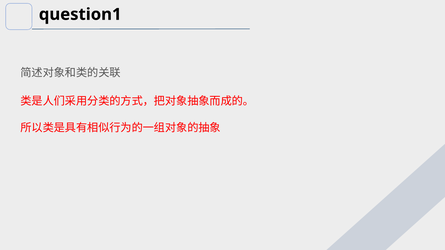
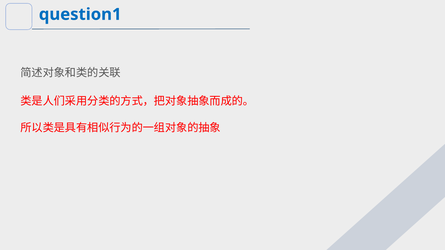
question1 colour: black -> blue
